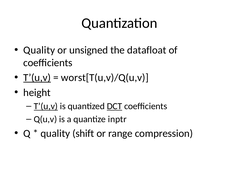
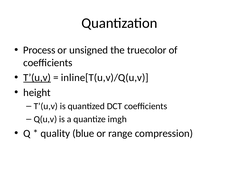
Quality at (39, 50): Quality -> Process
datafloat: datafloat -> truecolor
worst[T(u,v)/Q(u,v: worst[T(u,v)/Q(u,v -> inline[T(u,v)/Q(u,v
T’(u,v at (46, 106) underline: present -> none
DCT underline: present -> none
inptr: inptr -> imgh
shift: shift -> blue
